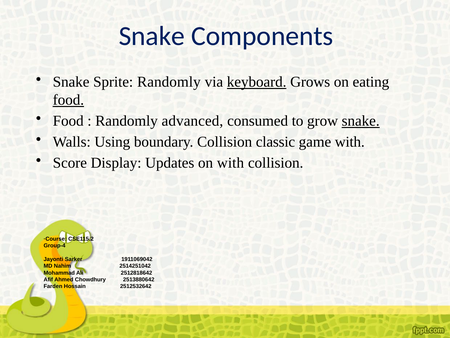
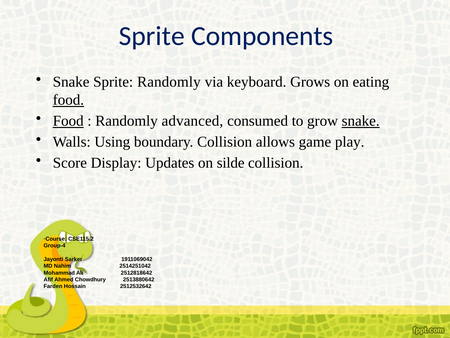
Snake at (152, 36): Snake -> Sprite
keyboard underline: present -> none
Food at (68, 121) underline: none -> present
classic: classic -> allows
game with: with -> play
on with: with -> silde
